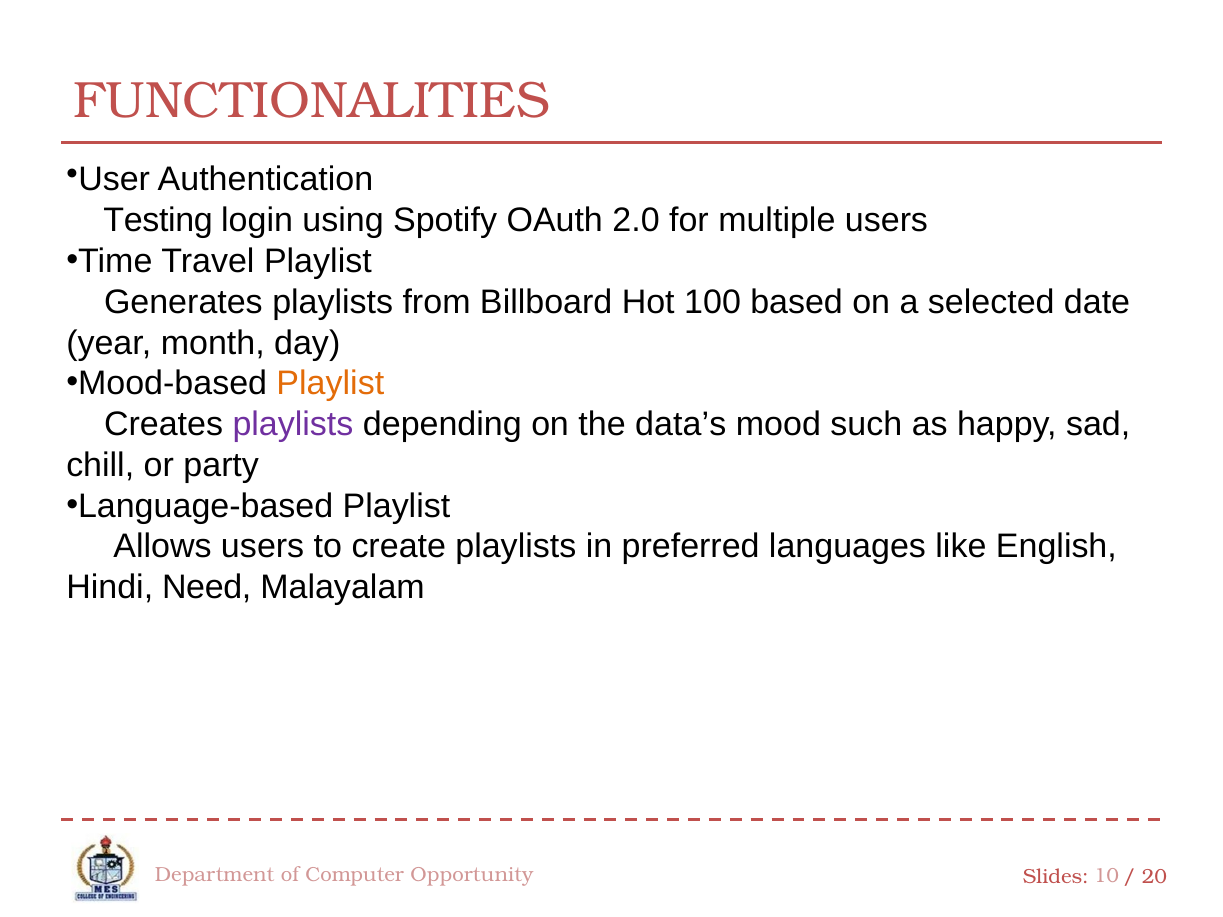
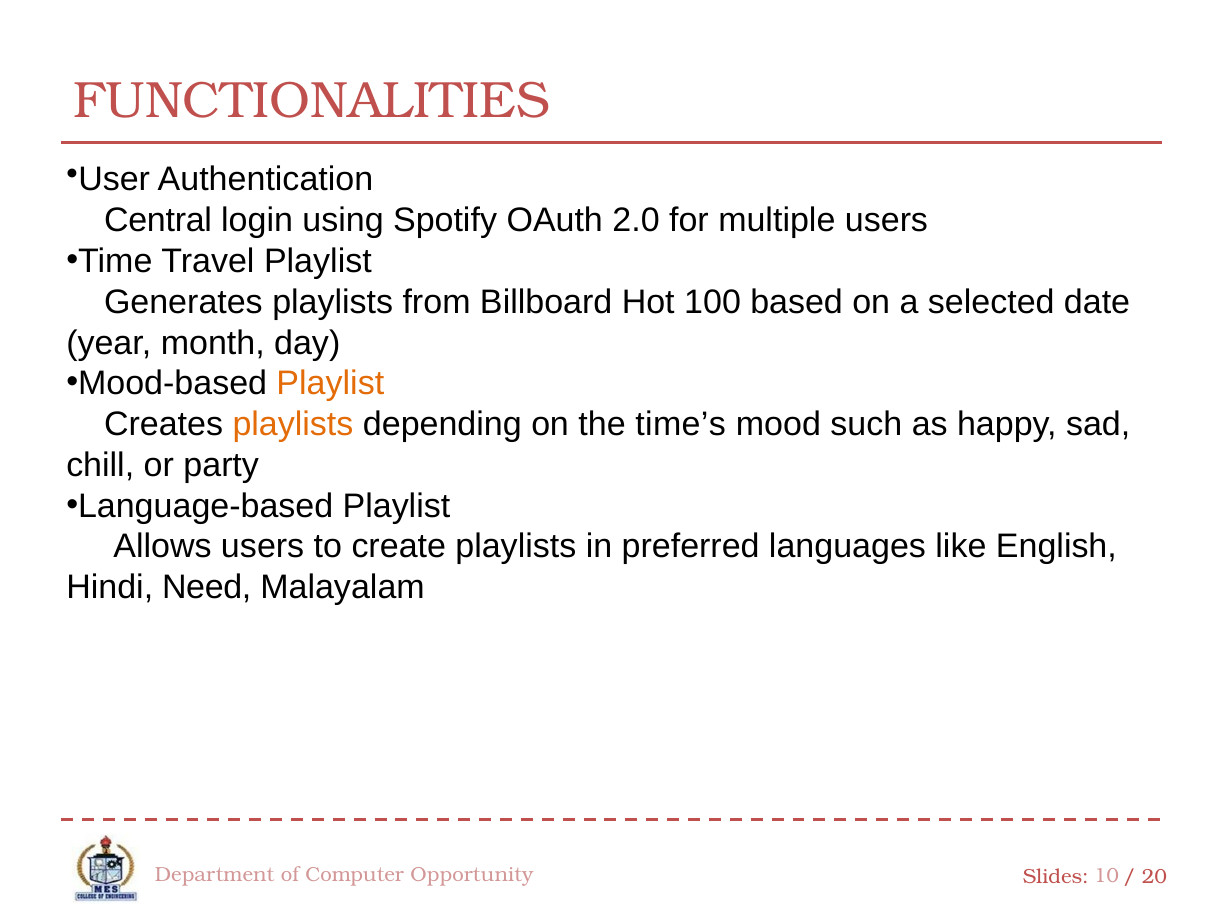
Testing: Testing -> Central
playlists at (293, 424) colour: purple -> orange
data’s: data’s -> time’s
